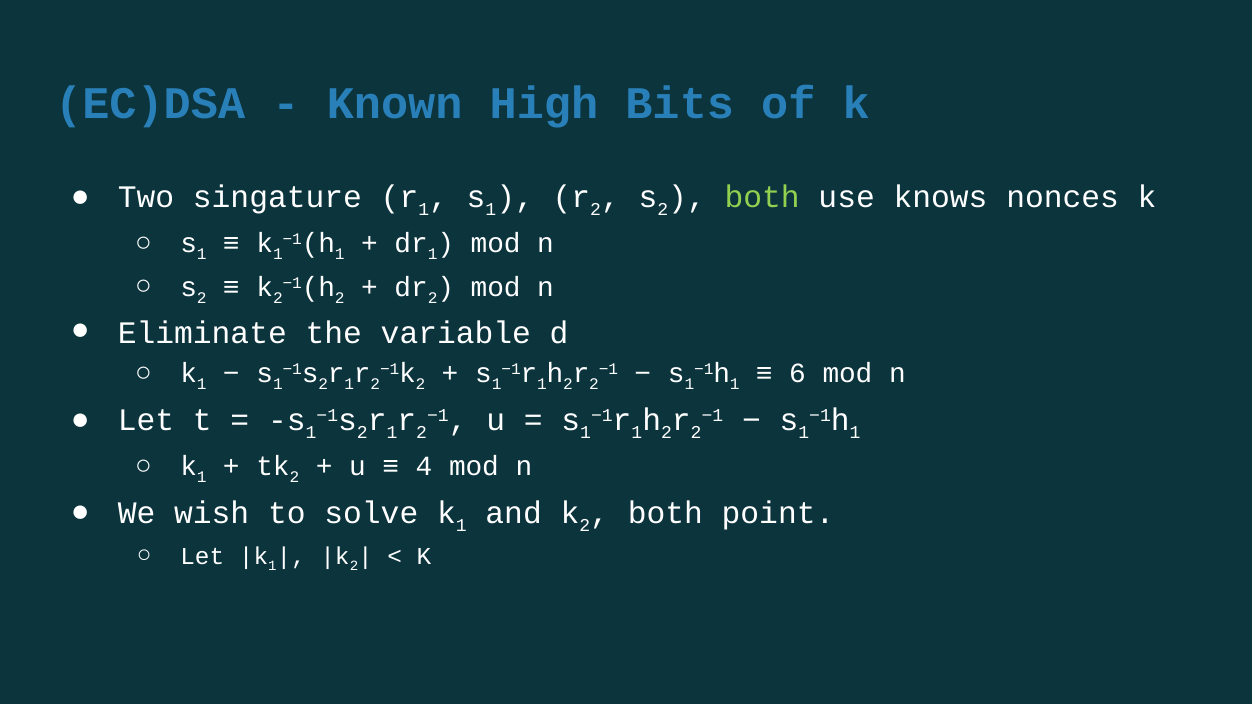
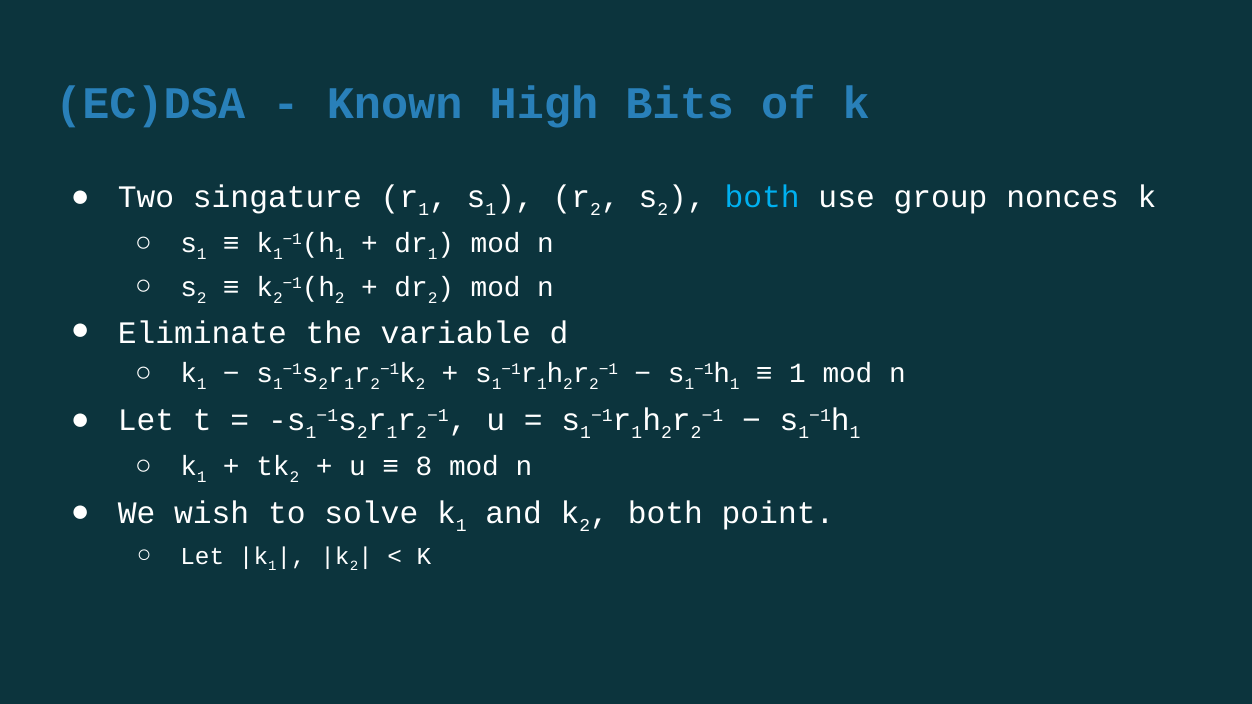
both at (762, 198) colour: light green -> light blue
knows: knows -> group
6 at (798, 374): 6 -> 1
4: 4 -> 8
